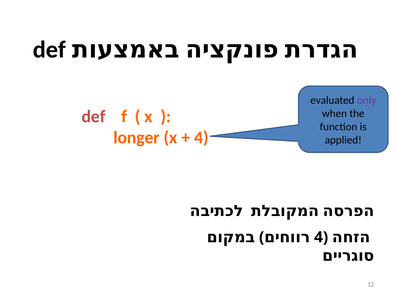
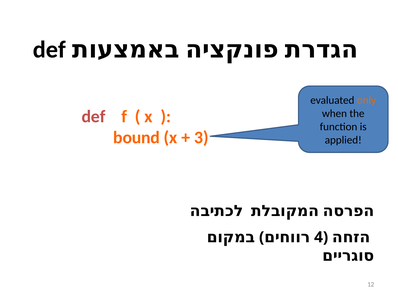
only colour: purple -> orange
longer: longer -> bound
4 at (201, 138): 4 -> 3
